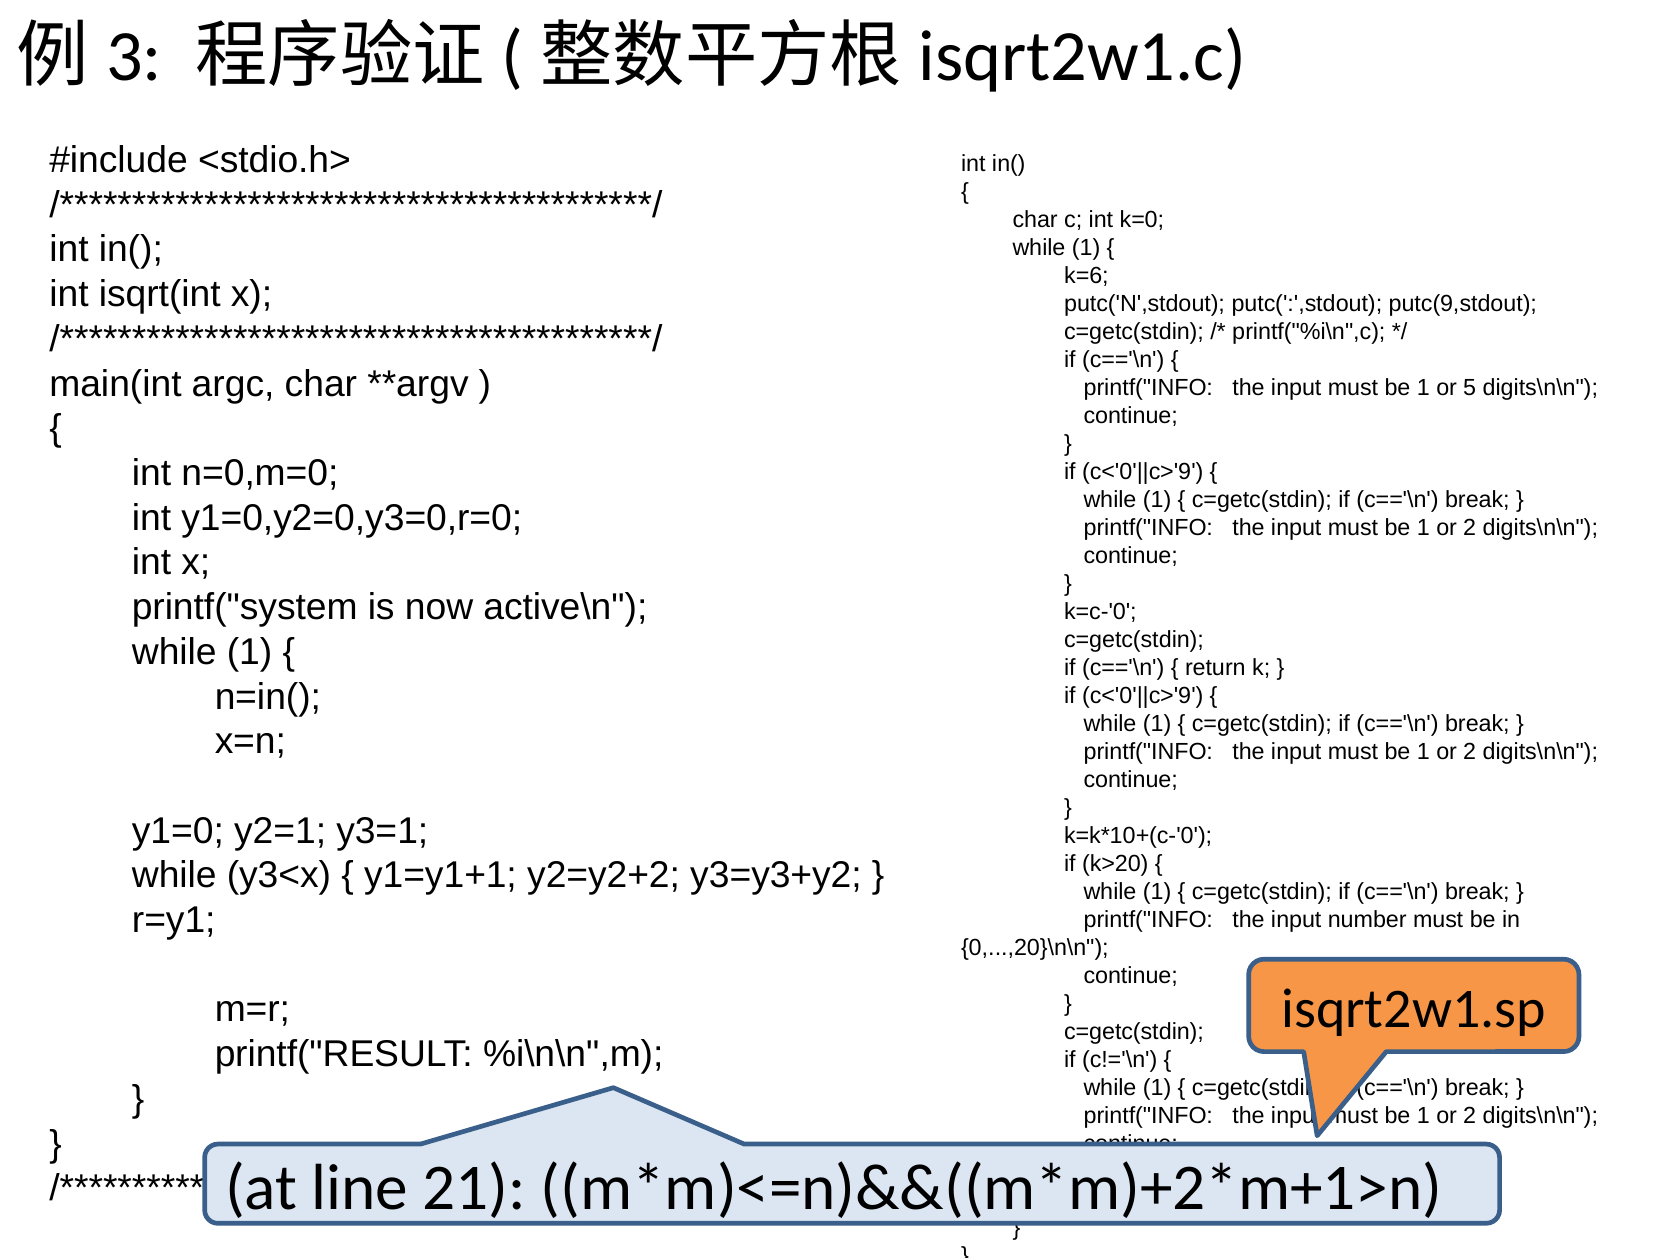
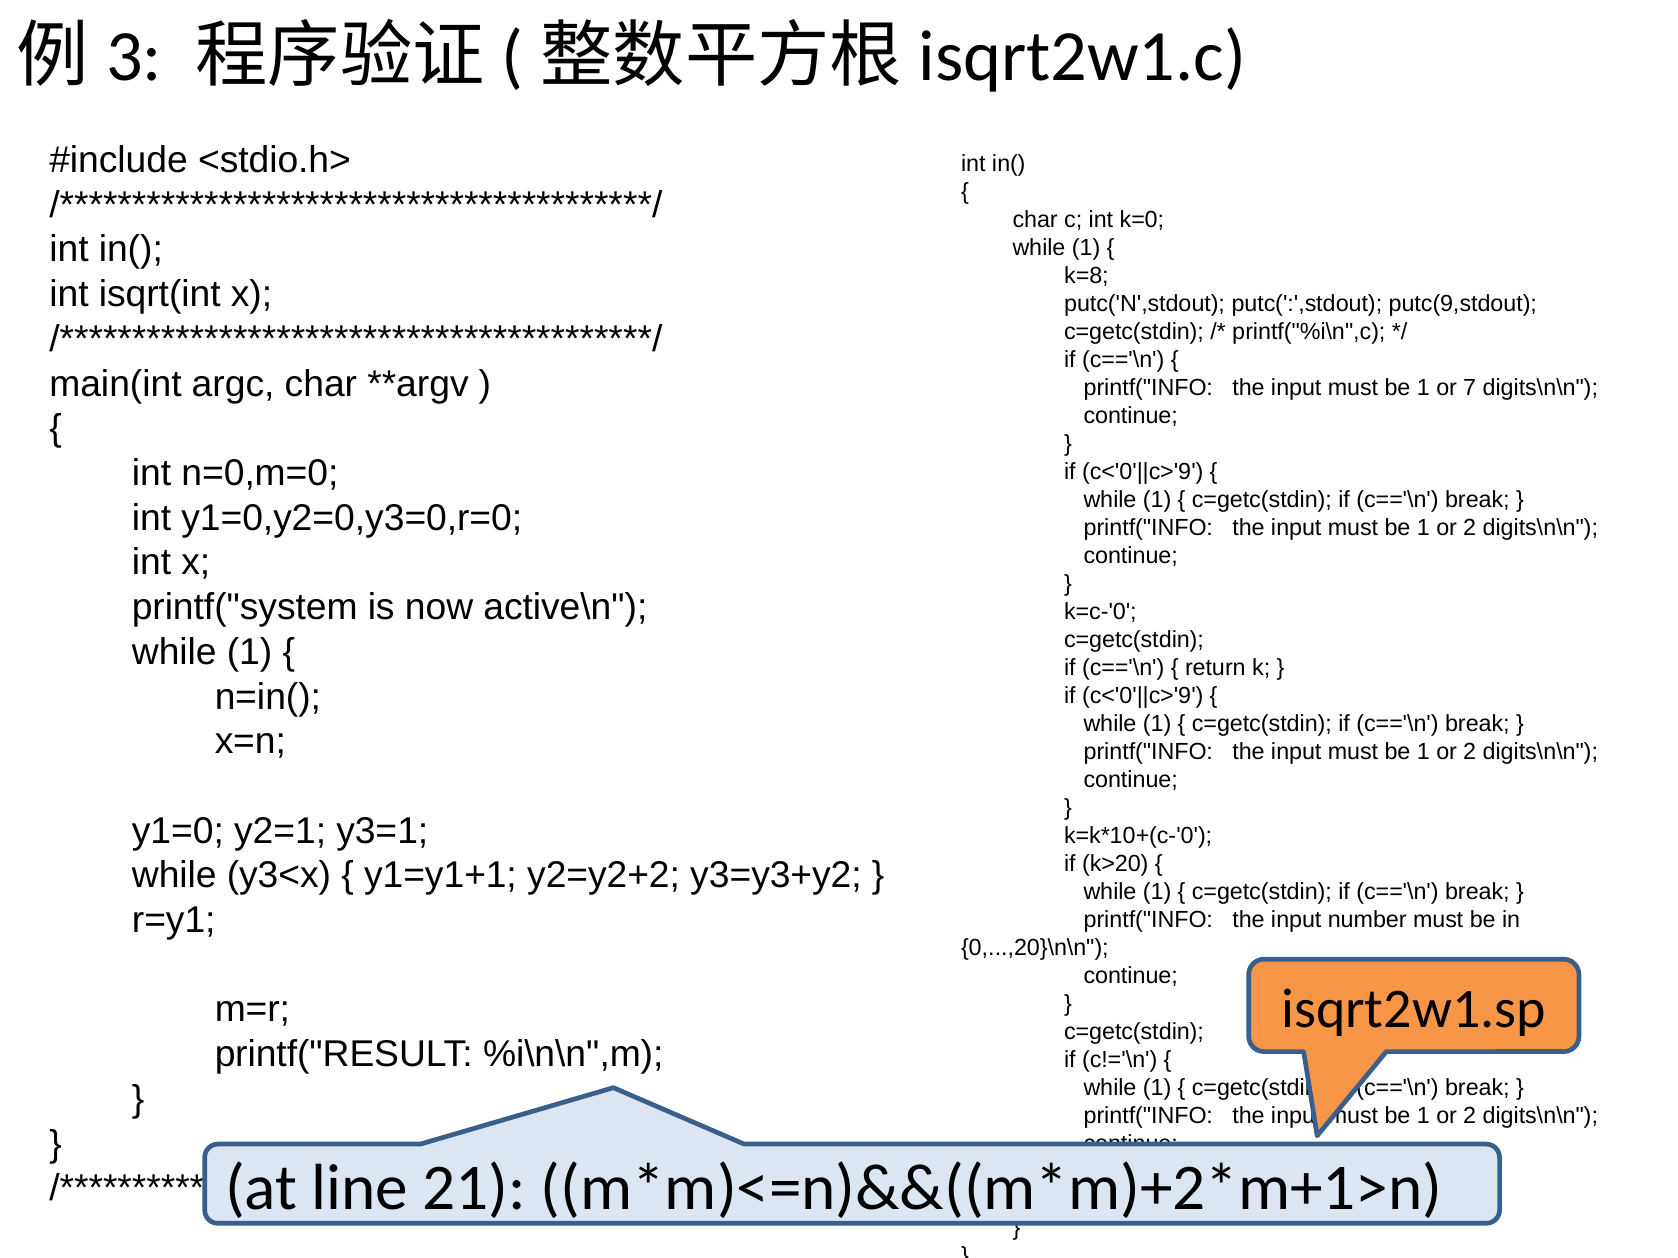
k=6: k=6 -> k=8
5: 5 -> 7
